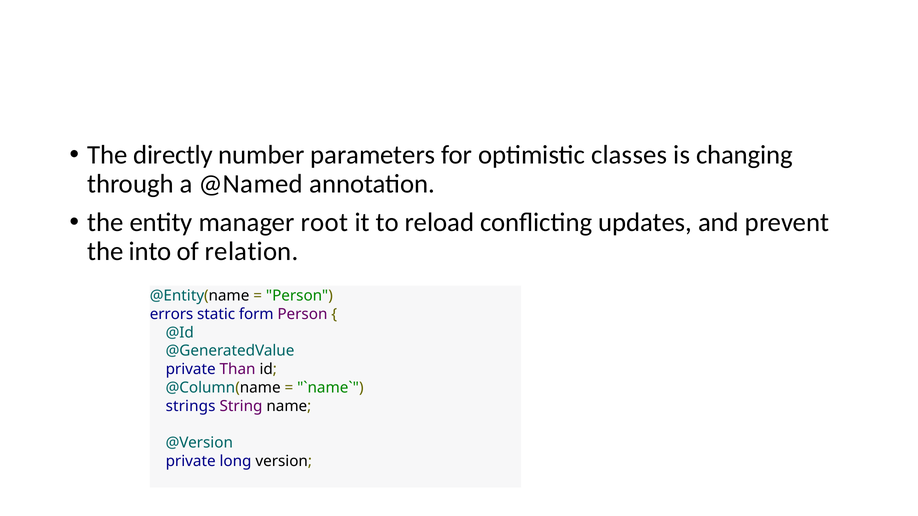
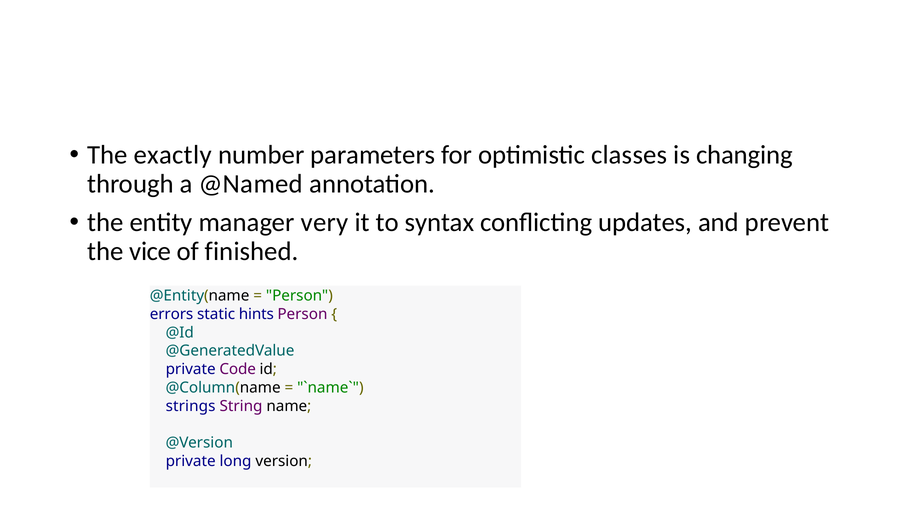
directly: directly -> exactly
root: root -> very
reload: reload -> syntax
into: into -> vice
relation: relation -> finished
form: form -> hints
Than: Than -> Code
